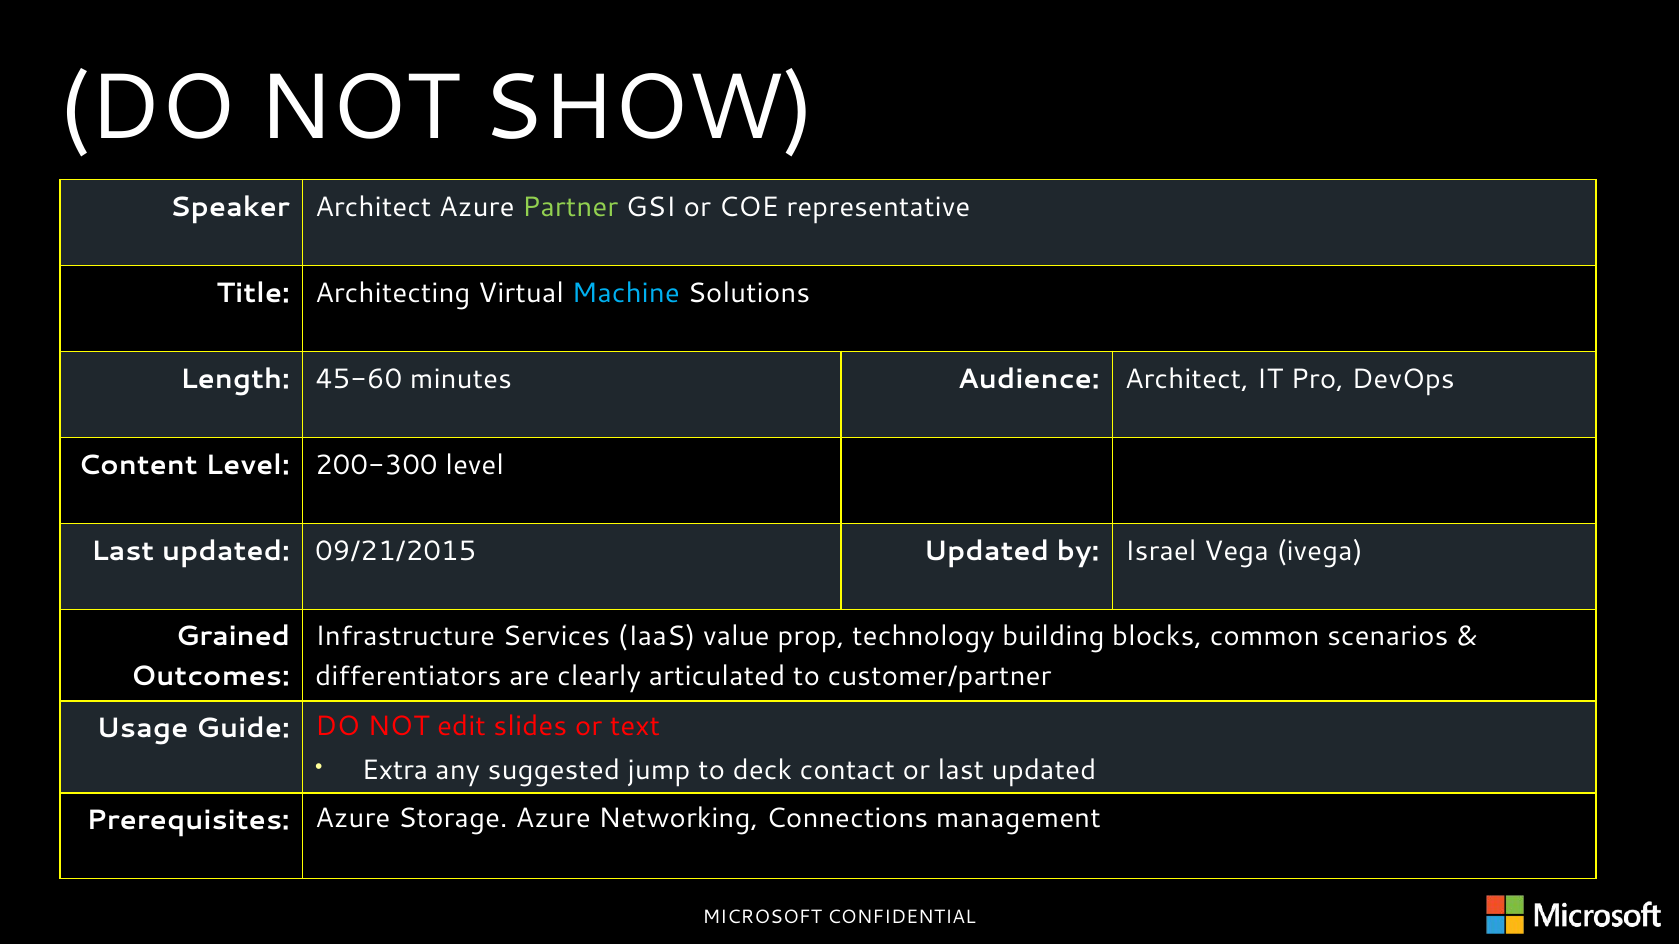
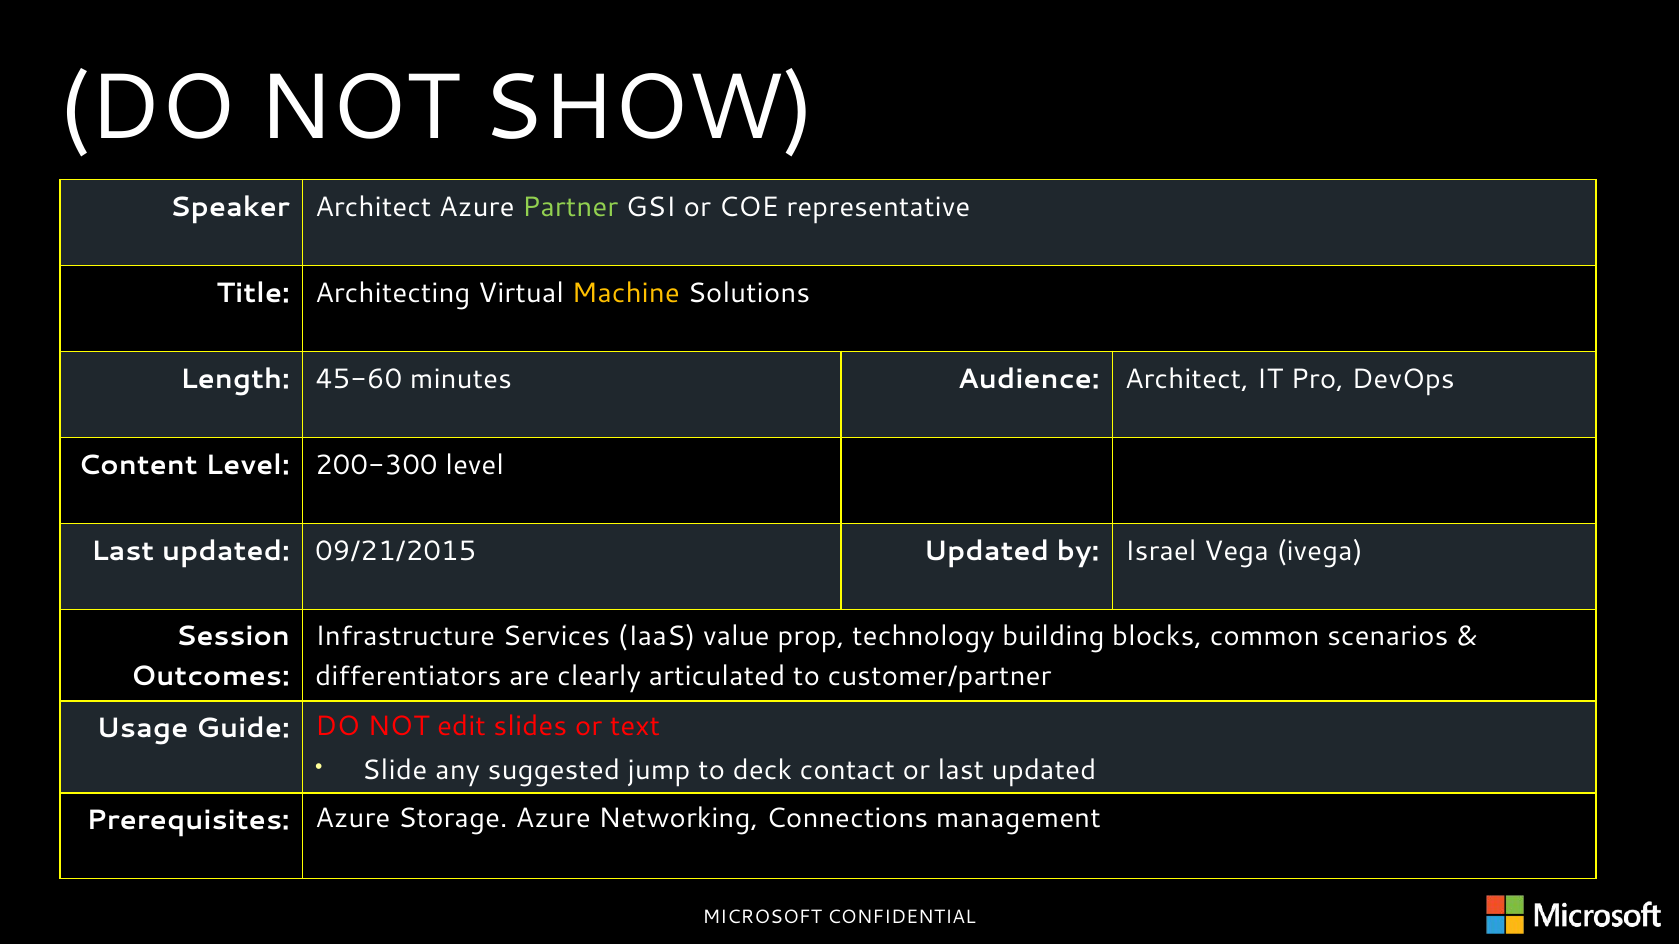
Machine colour: light blue -> yellow
Grained: Grained -> Session
Extra: Extra -> Slide
